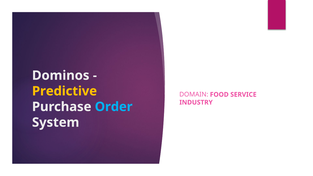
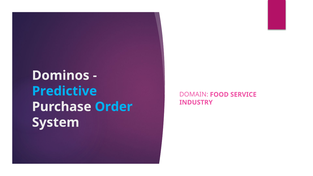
Predictive colour: yellow -> light blue
